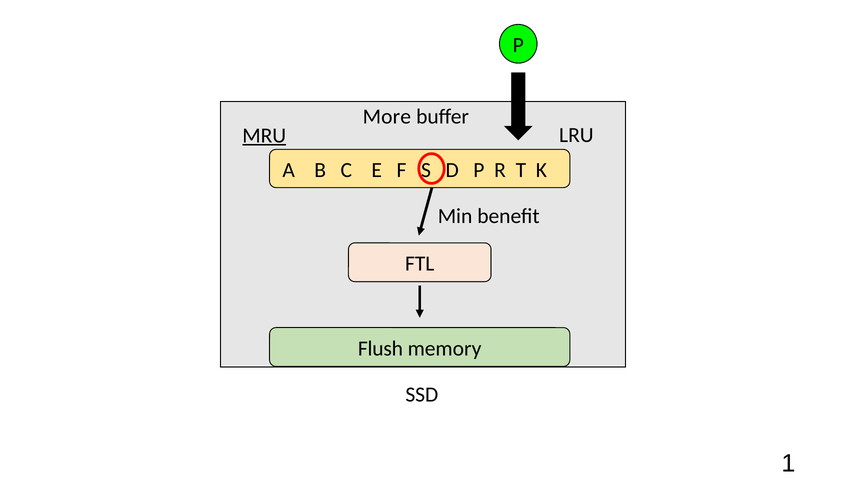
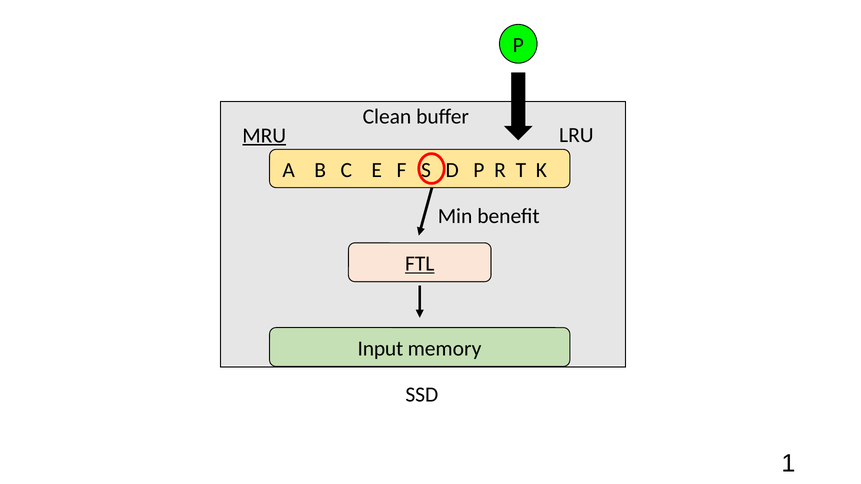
More: More -> Clean
FTL underline: none -> present
Flush: Flush -> Input
